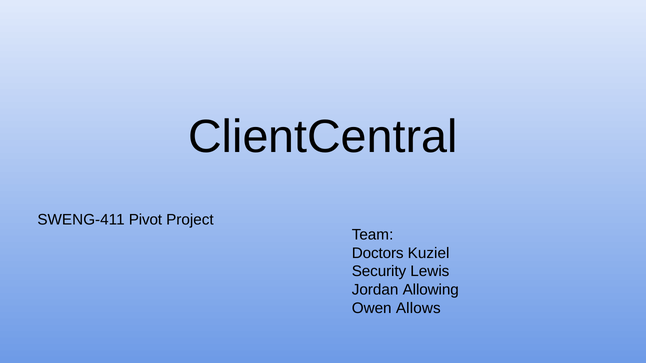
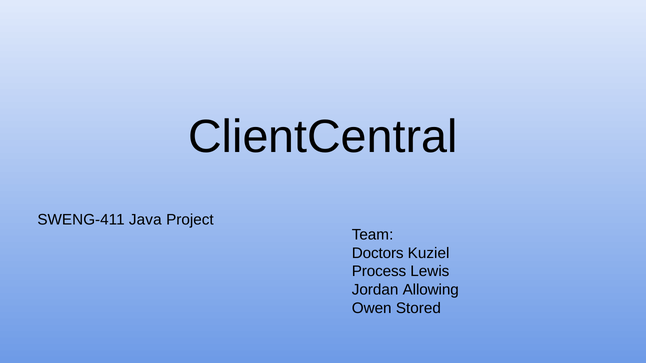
Pivot: Pivot -> Java
Security: Security -> Process
Allows: Allows -> Stored
